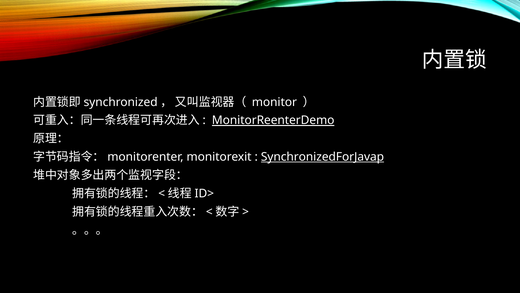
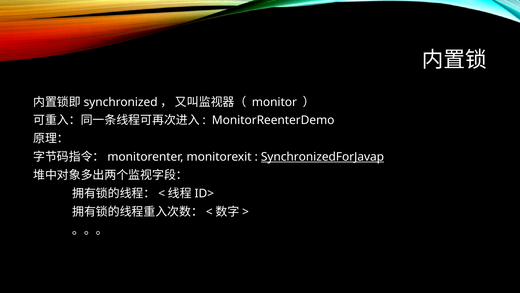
MonitorReenterDemo underline: present -> none
